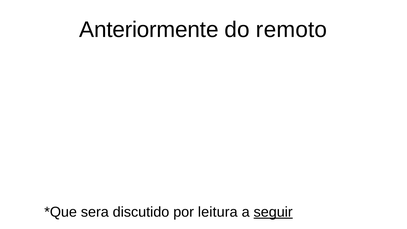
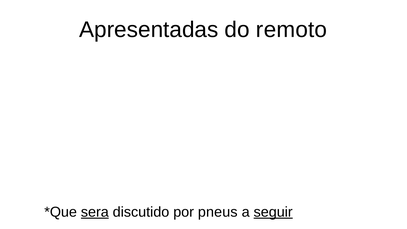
Anteriormente: Anteriormente -> Apresentadas
sera underline: none -> present
leitura: leitura -> pneus
